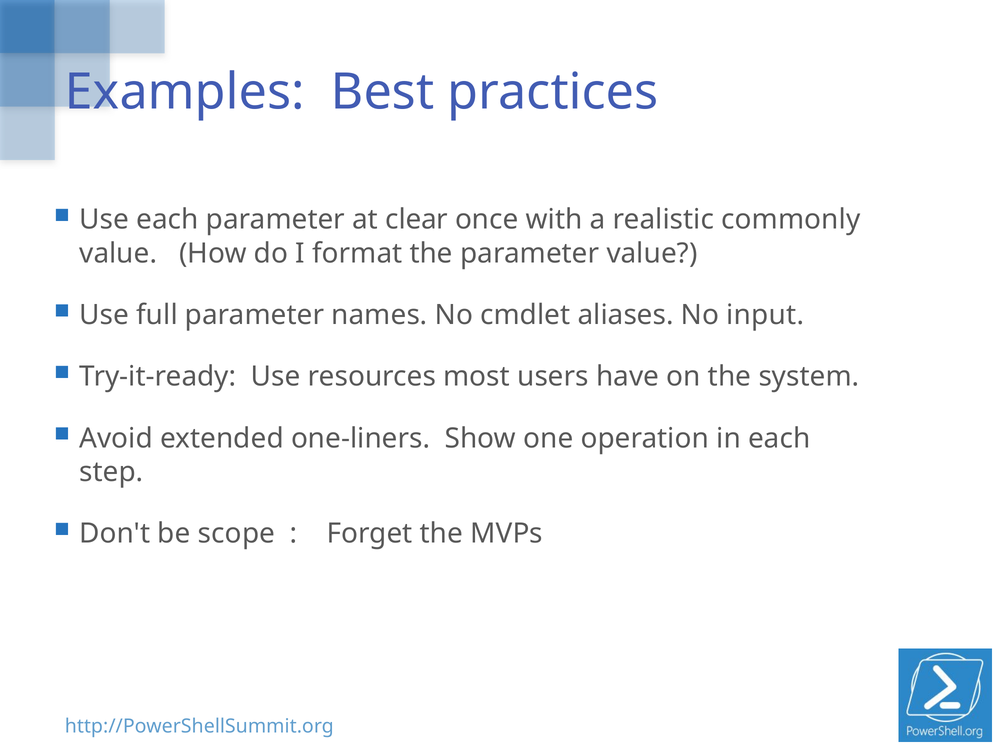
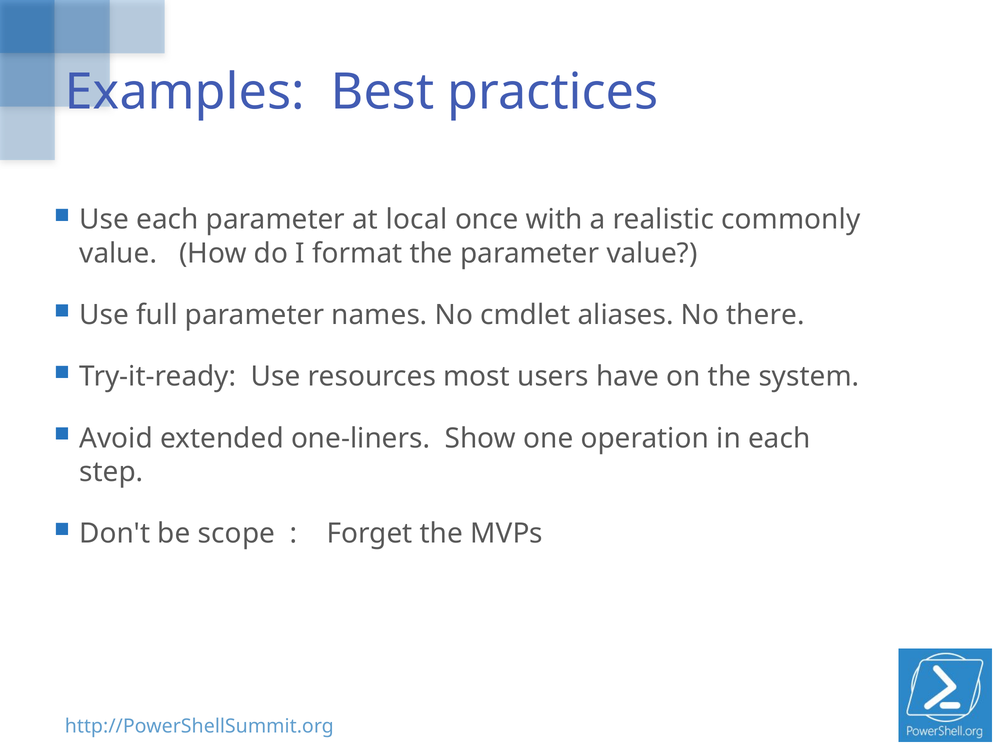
clear: clear -> local
input: input -> there
